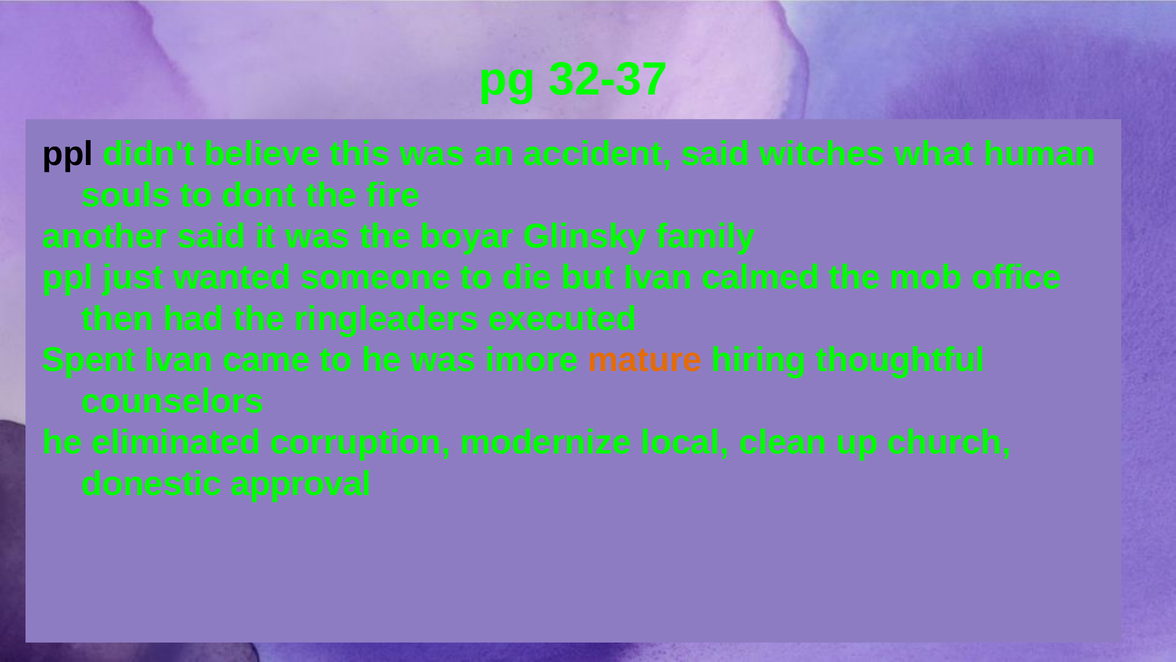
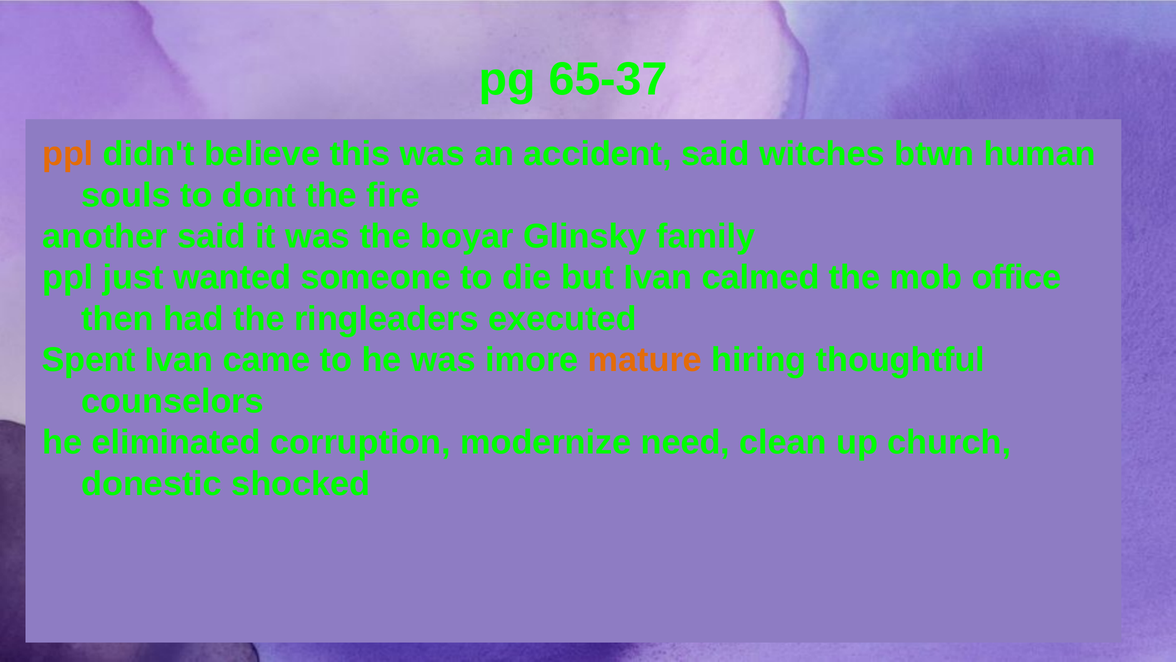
32-37: 32-37 -> 65-37
ppl at (68, 154) colour: black -> orange
what: what -> btwn
local: local -> need
approval: approval -> shocked
